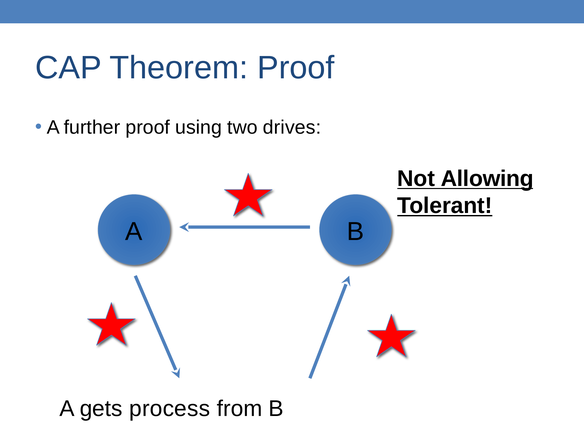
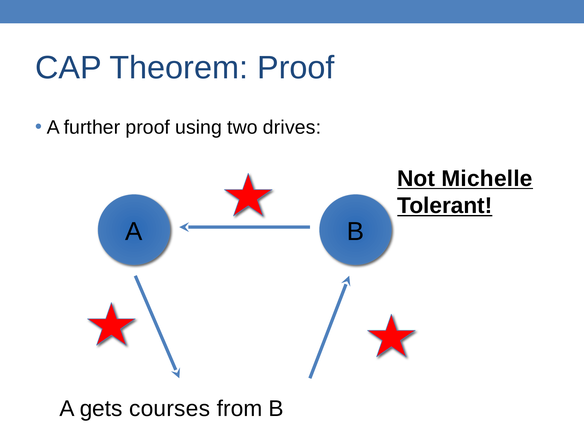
Allowing: Allowing -> Michelle
process: process -> courses
